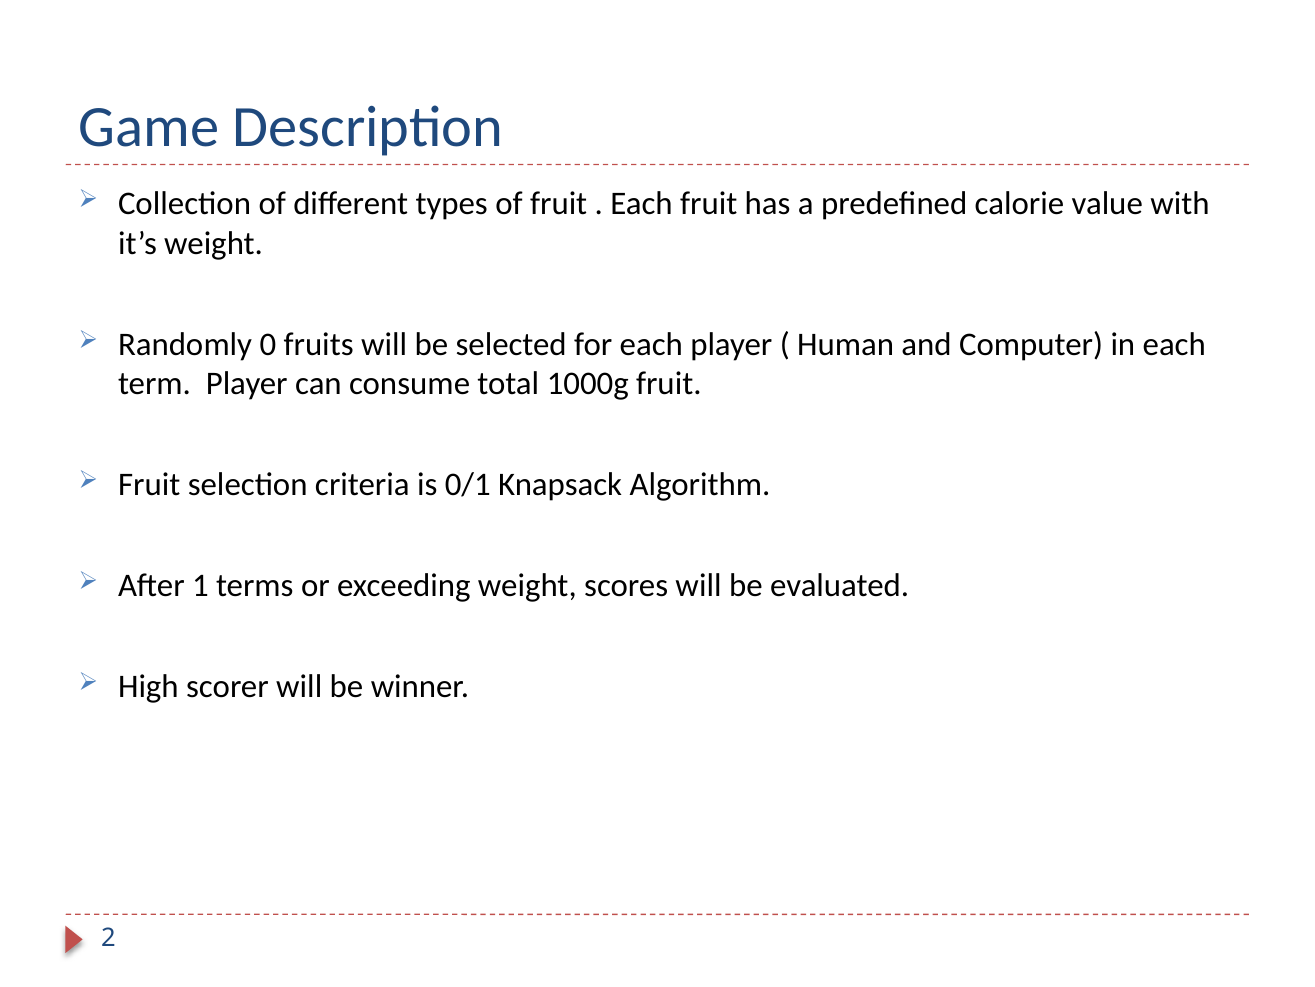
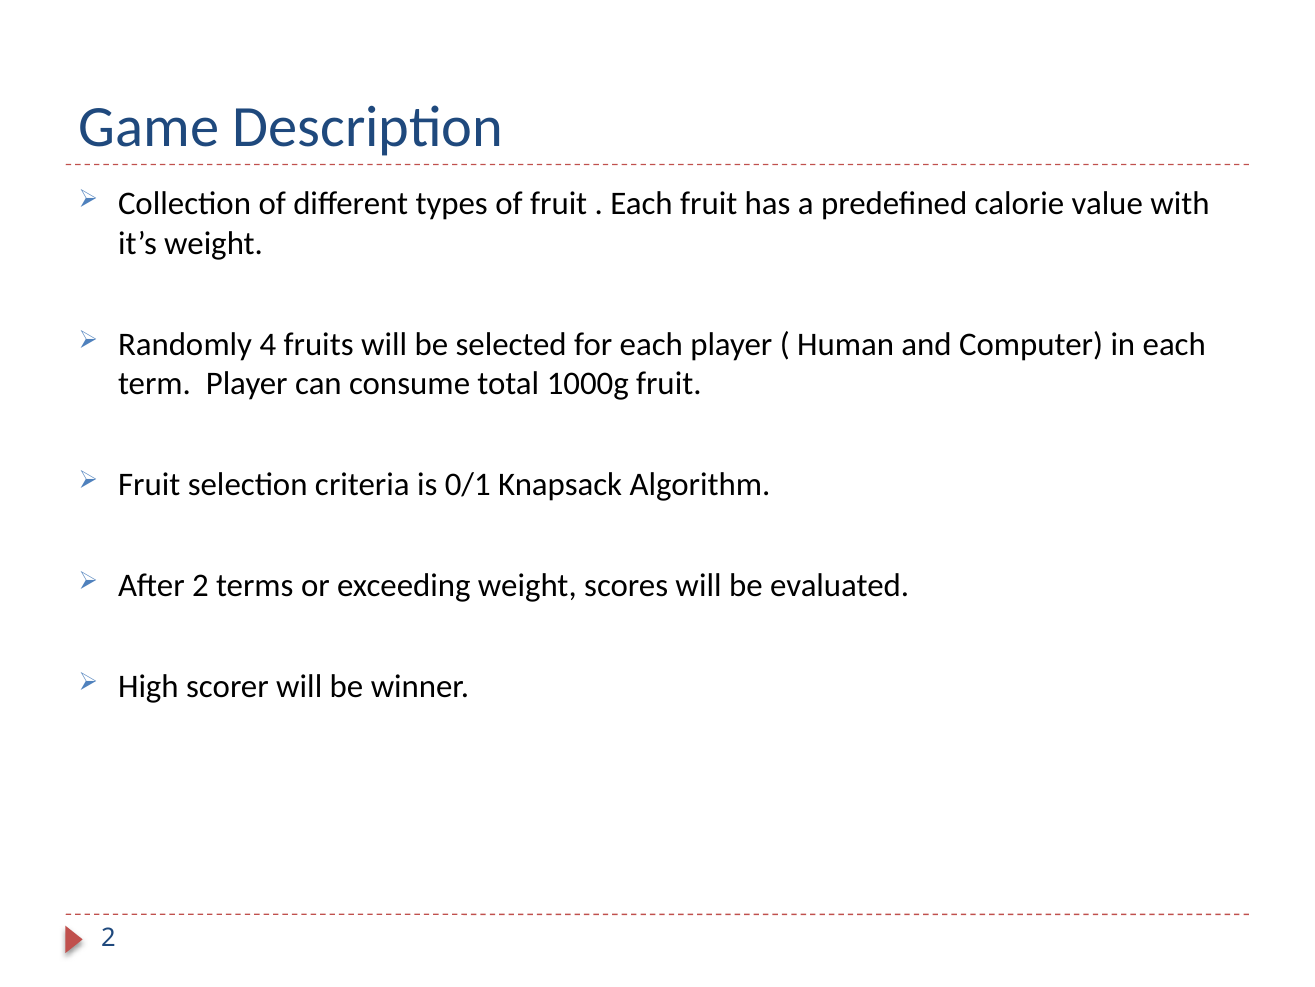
0: 0 -> 4
After 1: 1 -> 2
